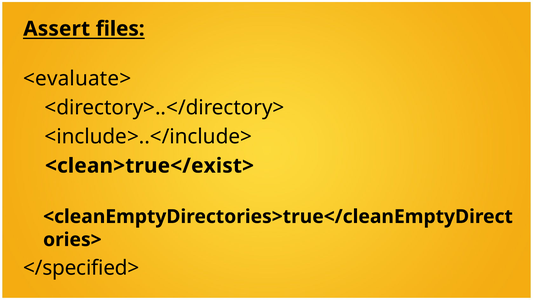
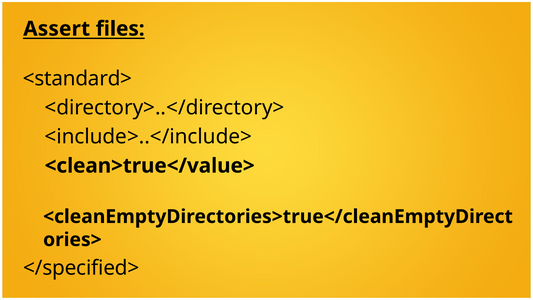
<evaluate>: <evaluate> -> <standard>
<clean>true</exist>: <clean>true</exist> -> <clean>true</value>
